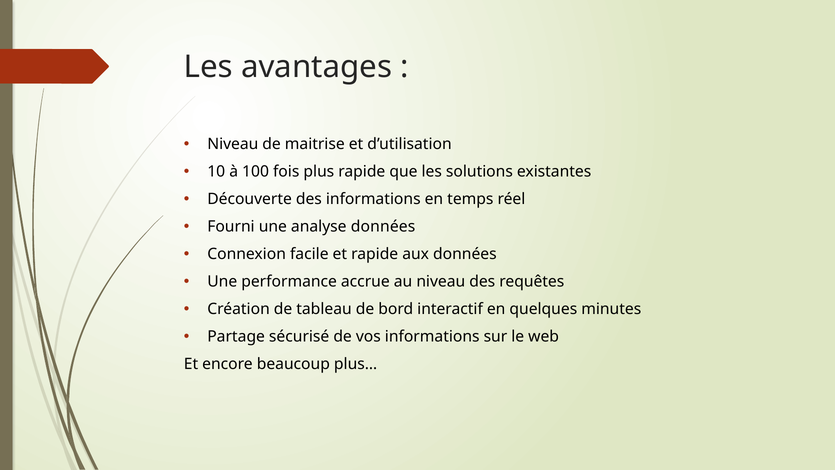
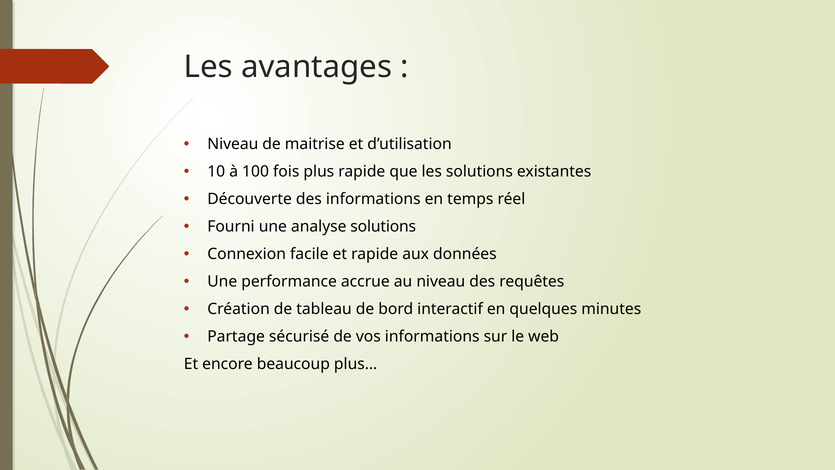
analyse données: données -> solutions
